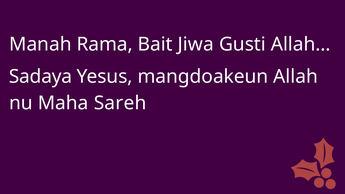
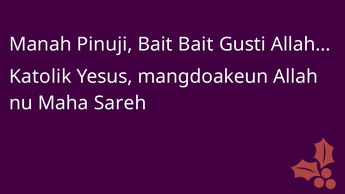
Rama: Rama -> Pinuji
Bait Jiwa: Jiwa -> Bait
Sadaya: Sadaya -> Katolik
